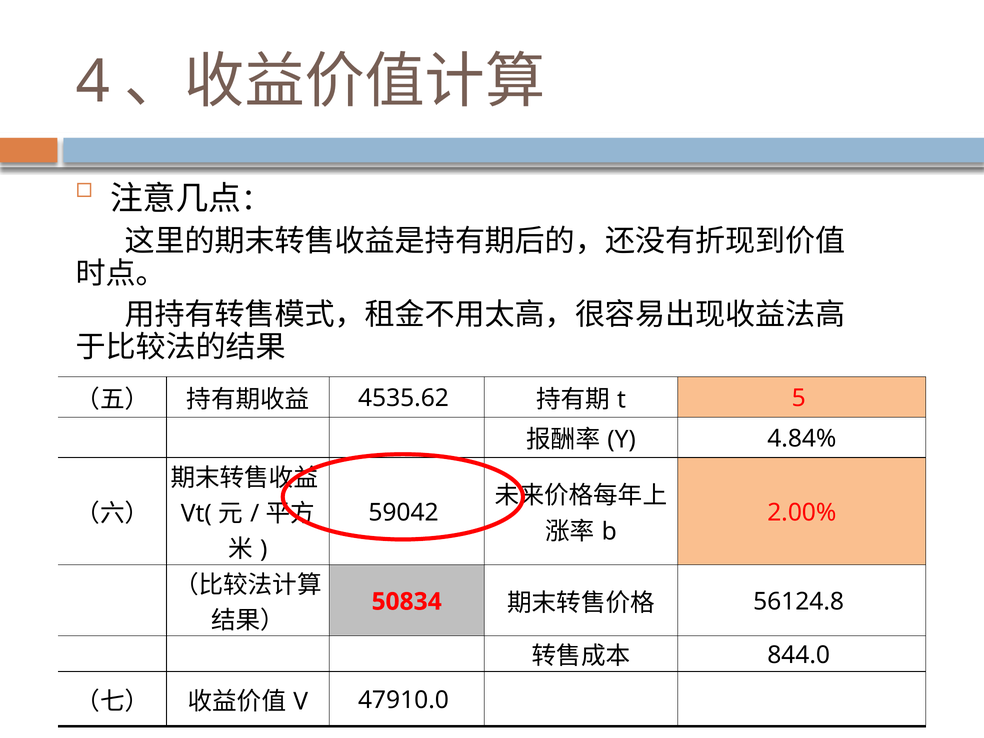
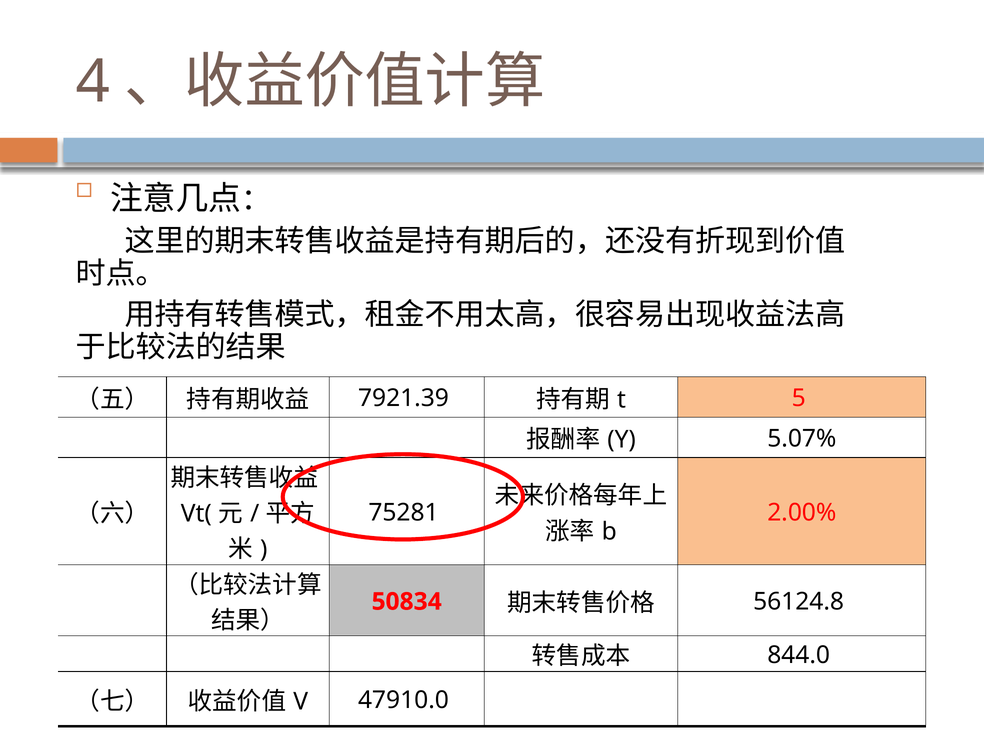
4535.62: 4535.62 -> 7921.39
4.84%: 4.84% -> 5.07%
59042: 59042 -> 75281
